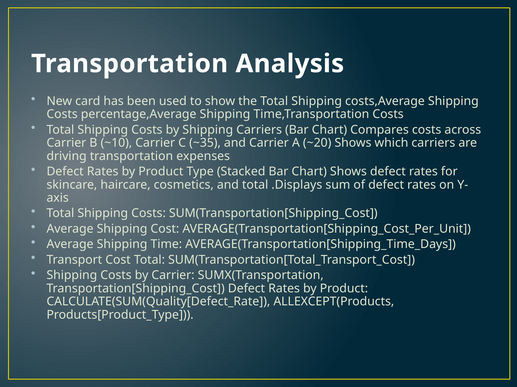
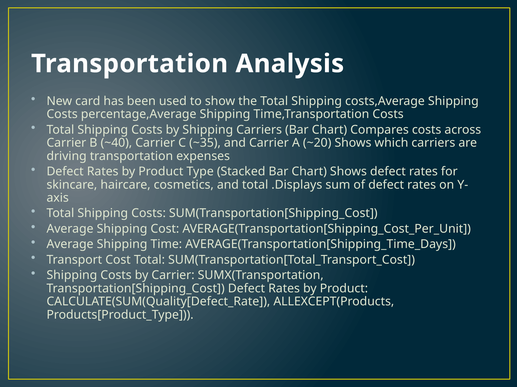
~10: ~10 -> ~40
